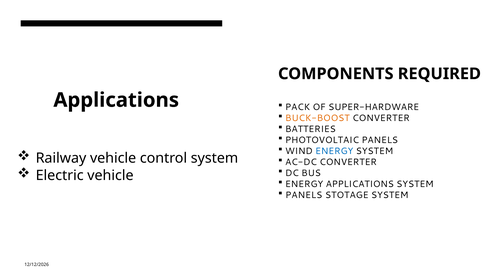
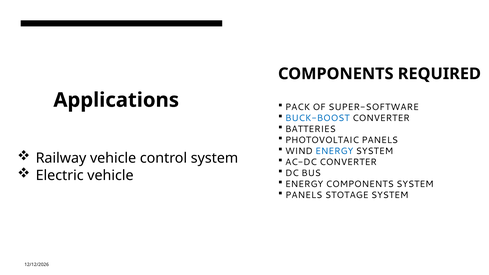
SUPER-HARDWARE: SUPER-HARDWARE -> SUPER-SOFTWARE
BUCK-BOOST colour: orange -> blue
ENERGY APPLICATIONS: APPLICATIONS -> COMPONENTS
